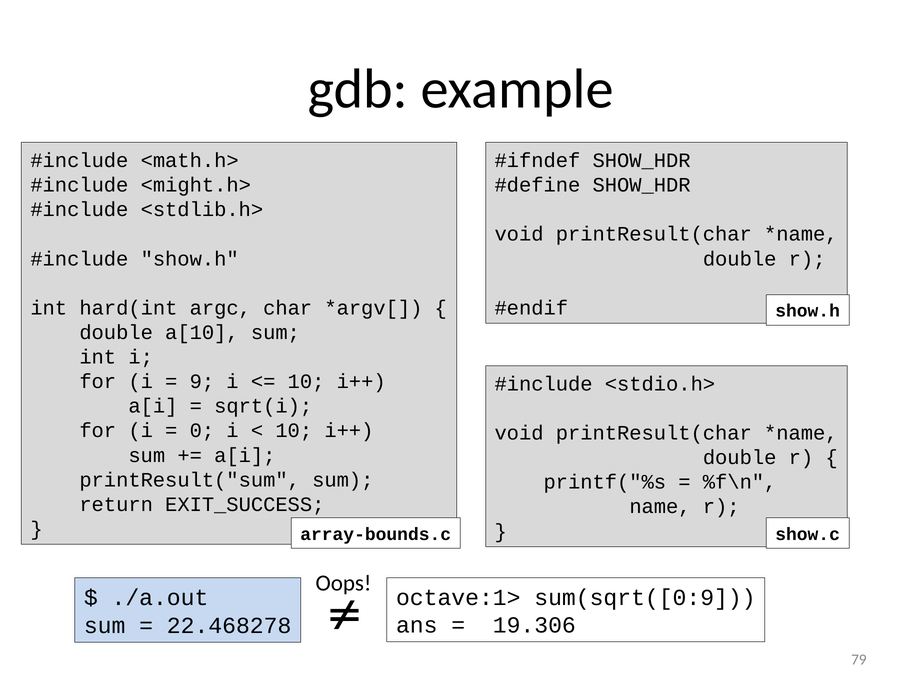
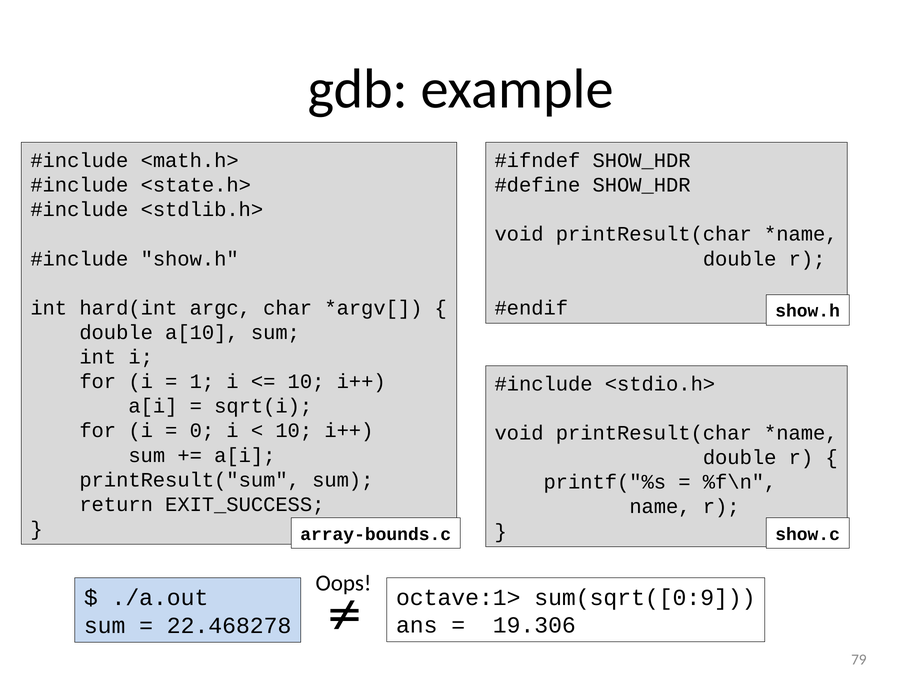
<might.h>: <might.h> -> <state.h>
9: 9 -> 1
